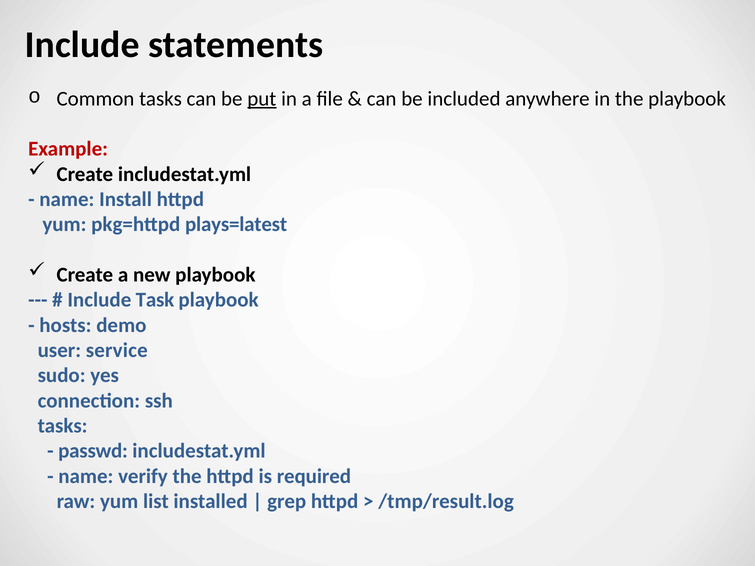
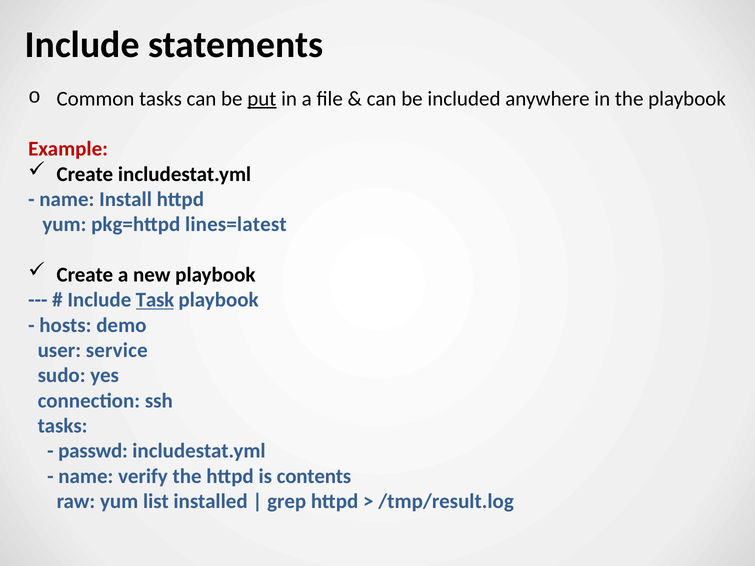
plays=latest: plays=latest -> lines=latest
Task underline: none -> present
required: required -> contents
